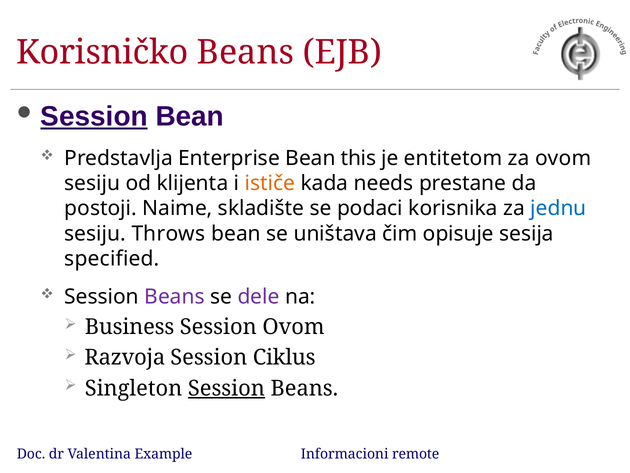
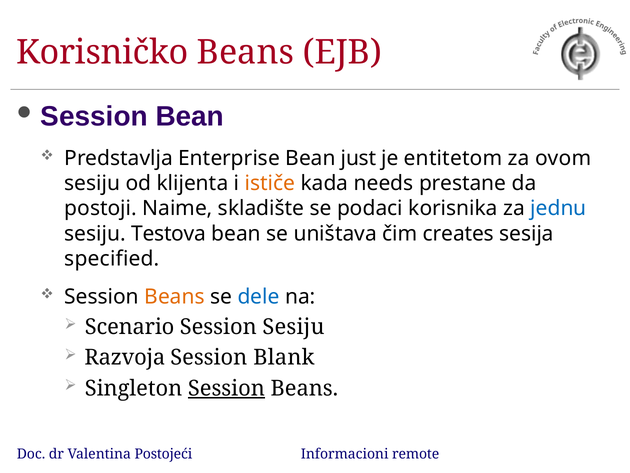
Session at (94, 116) underline: present -> none
this: this -> just
Throws: Throws -> Testova
opisuje: opisuje -> creates
Beans at (175, 297) colour: purple -> orange
dele colour: purple -> blue
Business: Business -> Scenario
Session Ovom: Ovom -> Sesiju
Ciklus: Ciklus -> Blank
Example: Example -> Postojeći
